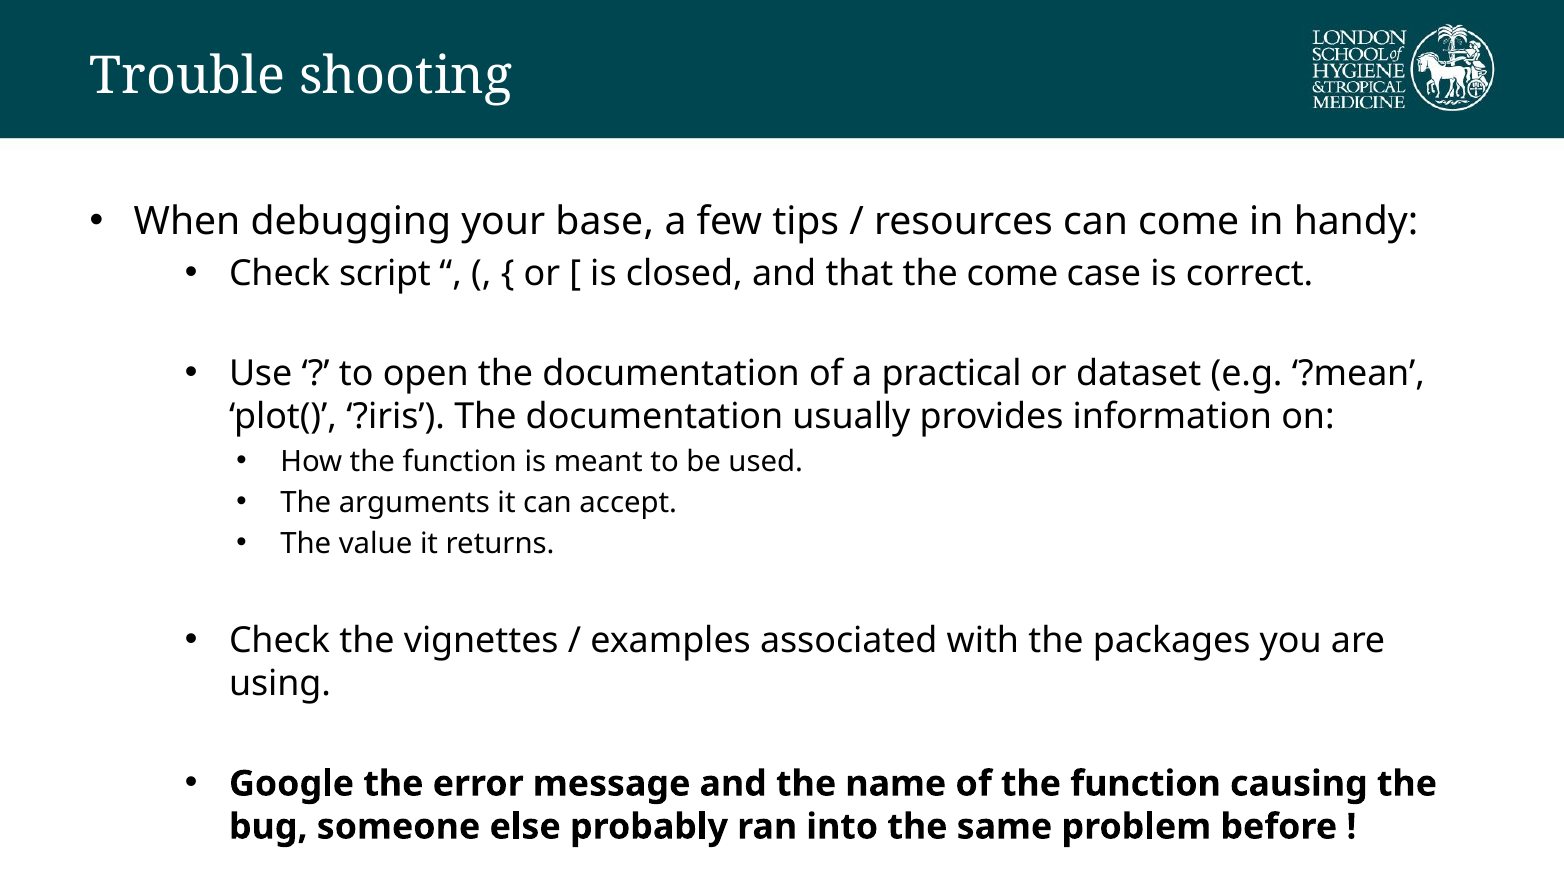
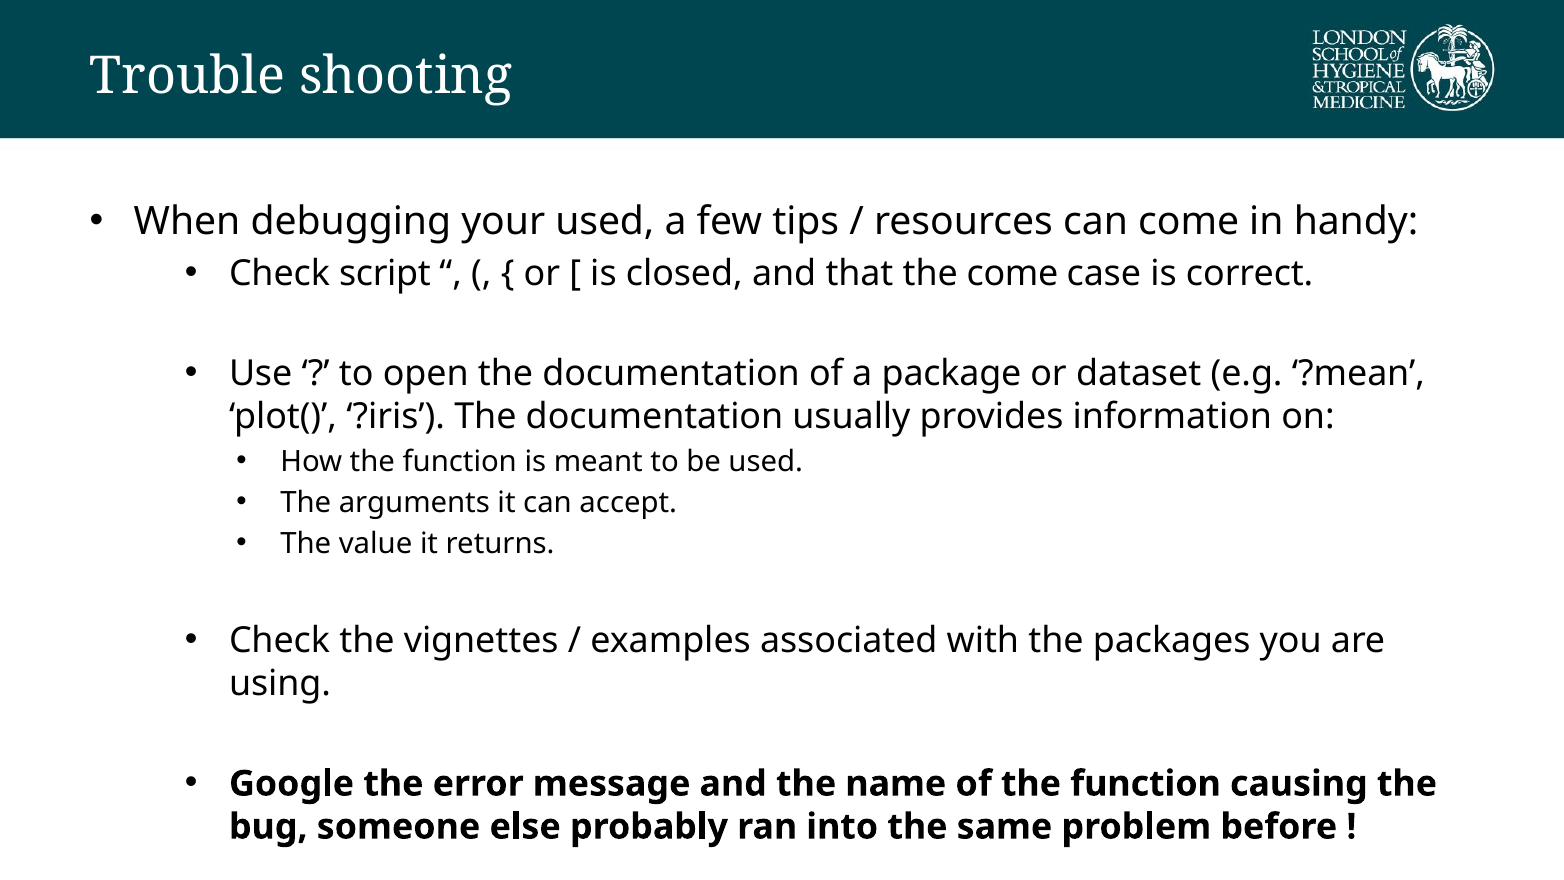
your base: base -> used
practical: practical -> package
